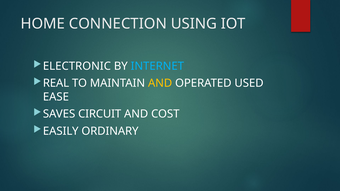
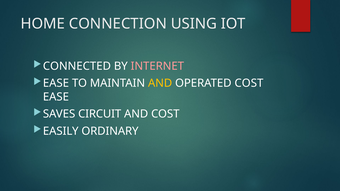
ELECTRONIC: ELECTRONIC -> CONNECTED
INTERNET colour: light blue -> pink
REAL at (56, 83): REAL -> EASE
OPERATED USED: USED -> COST
